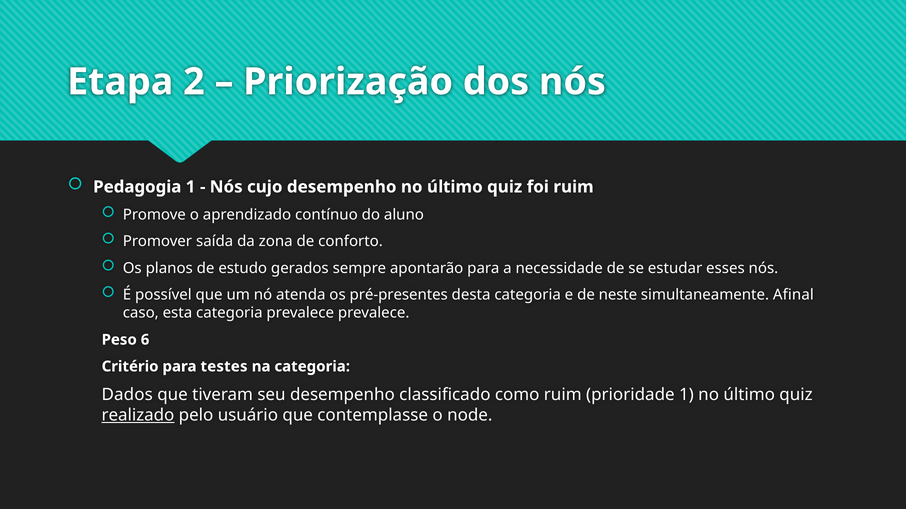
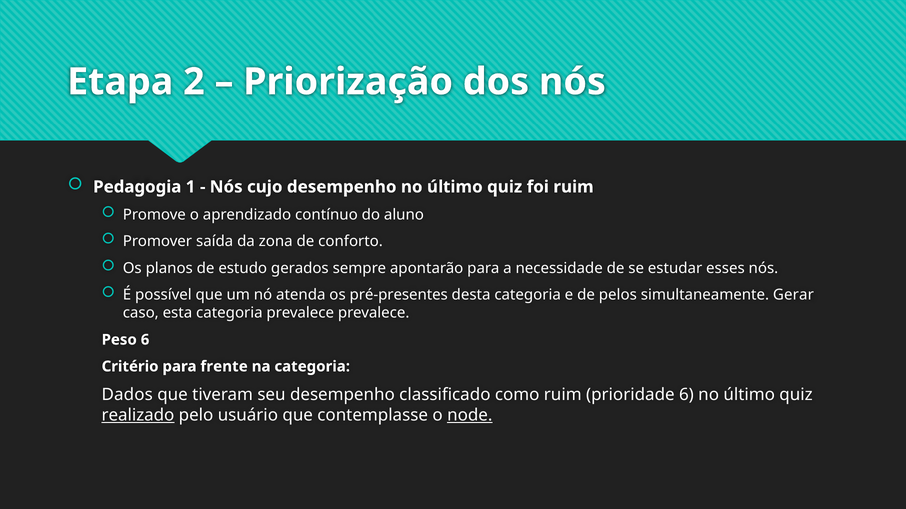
neste: neste -> pelos
Afinal: Afinal -> Gerar
testes: testes -> frente
prioridade 1: 1 -> 6
node underline: none -> present
